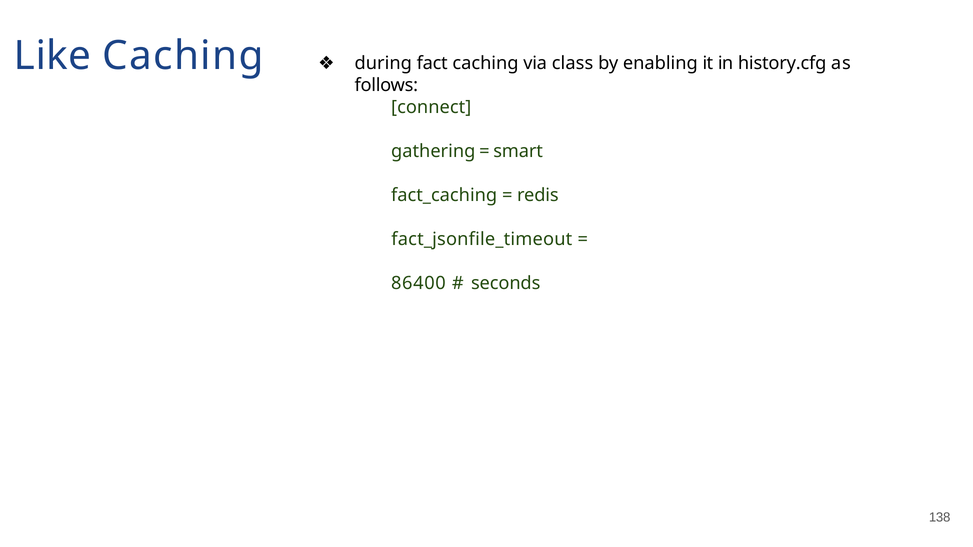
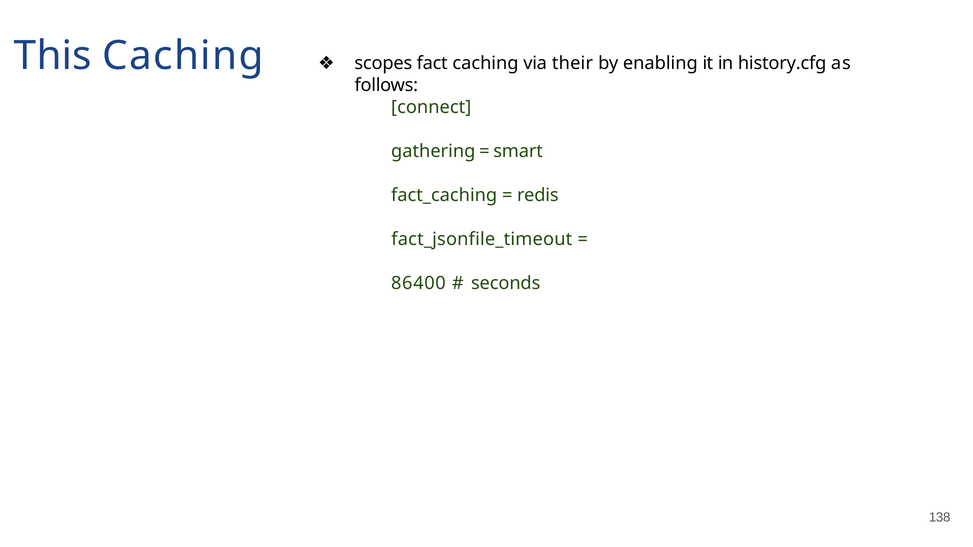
Like: Like -> This
during: during -> scopes
class: class -> their
